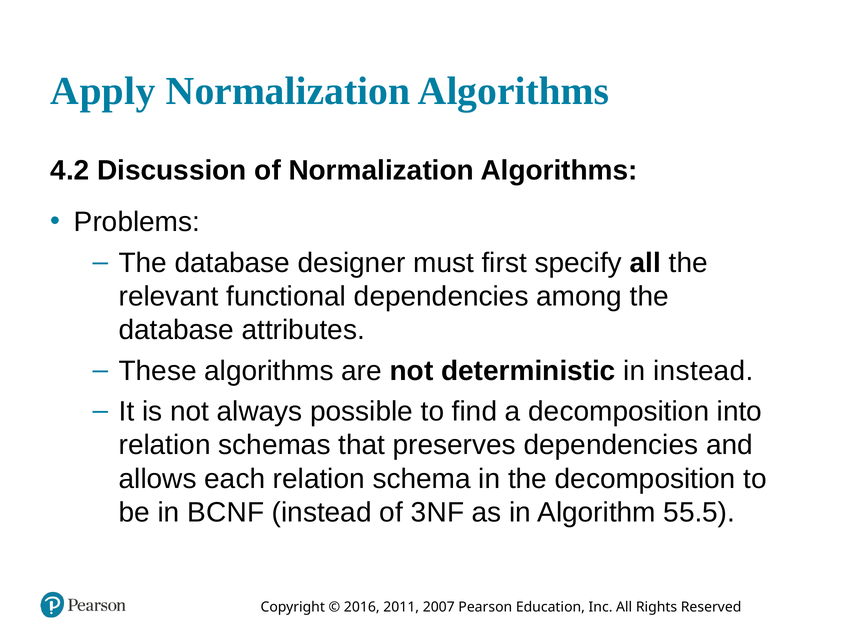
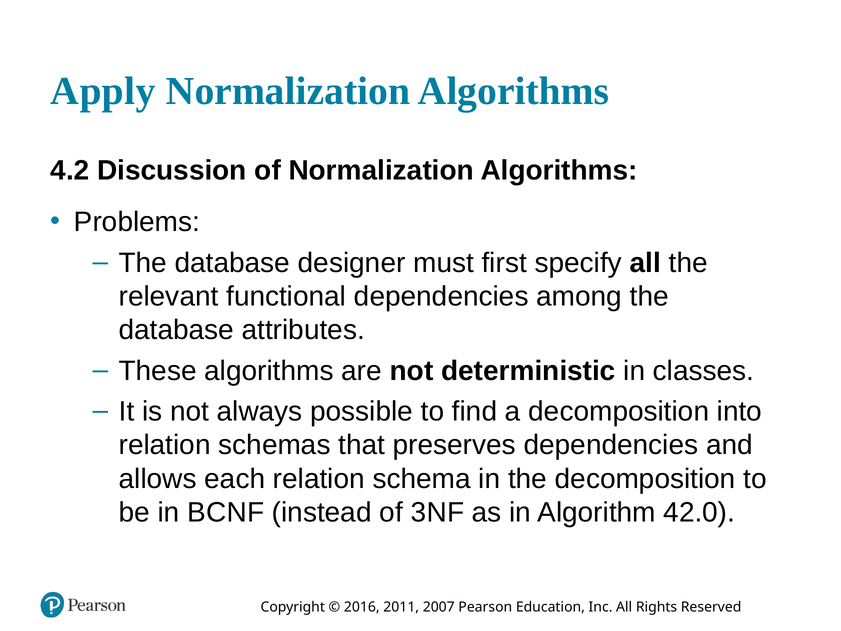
in instead: instead -> classes
55.5: 55.5 -> 42.0
